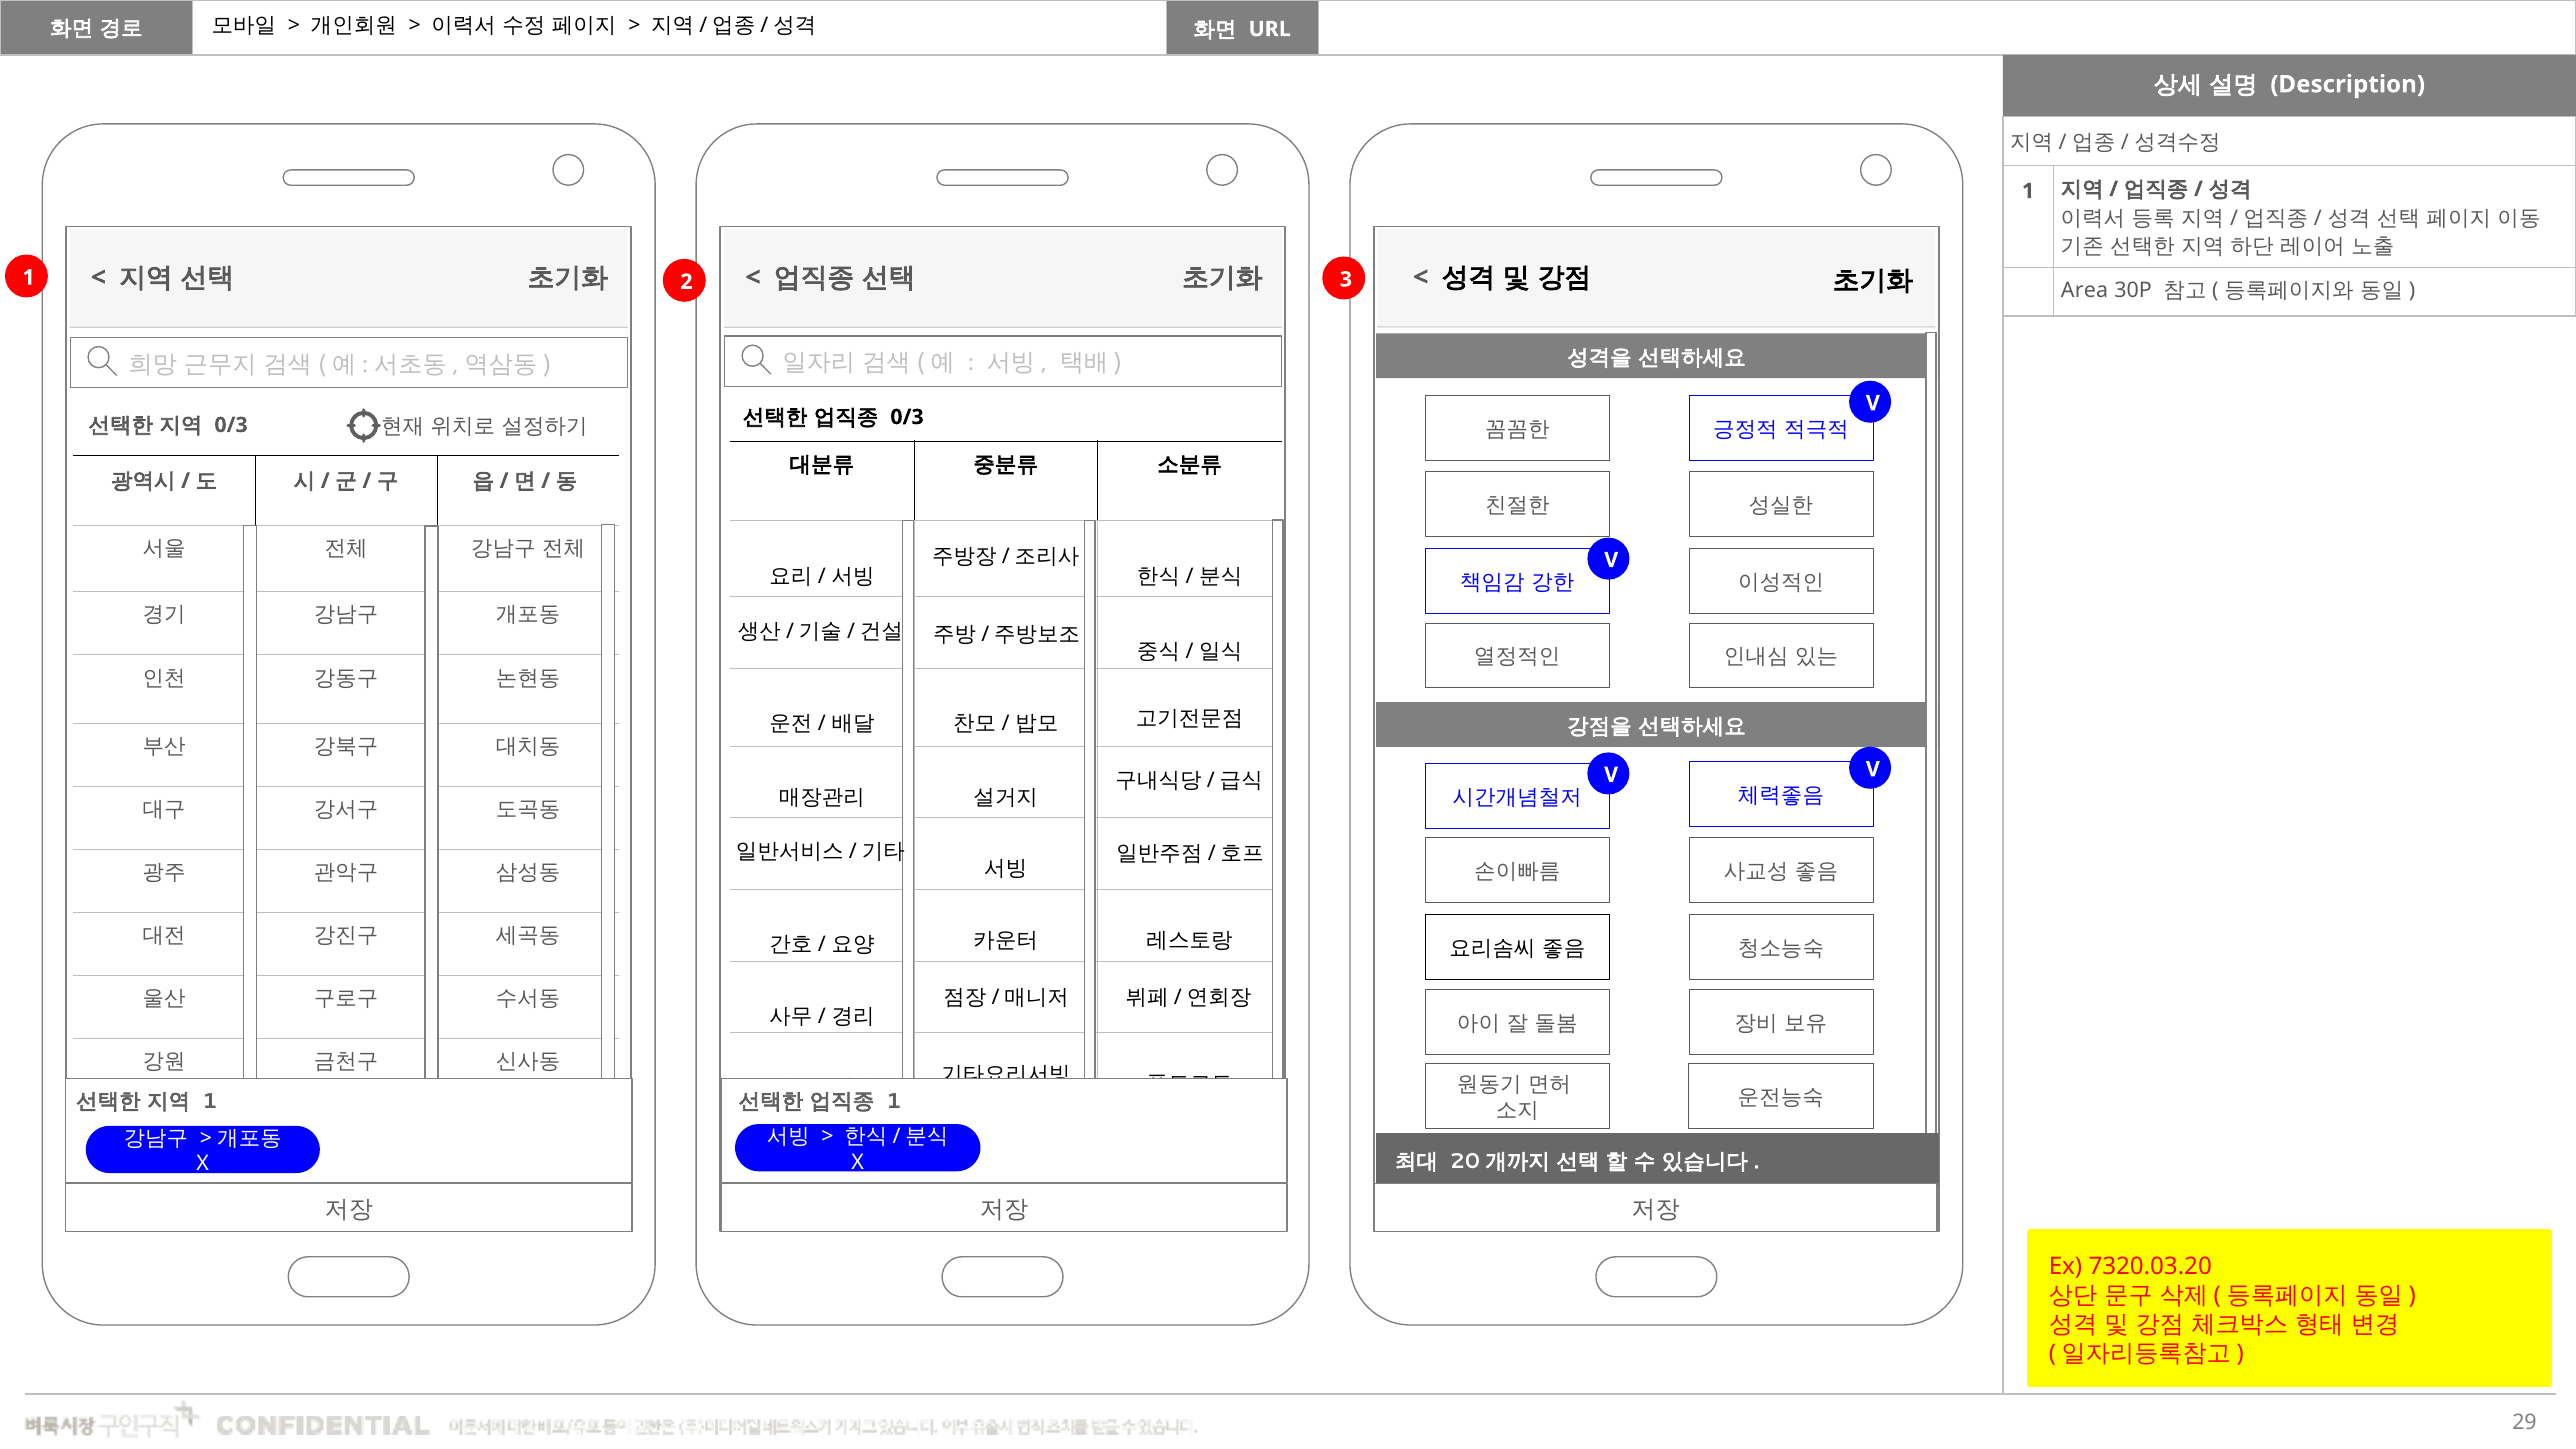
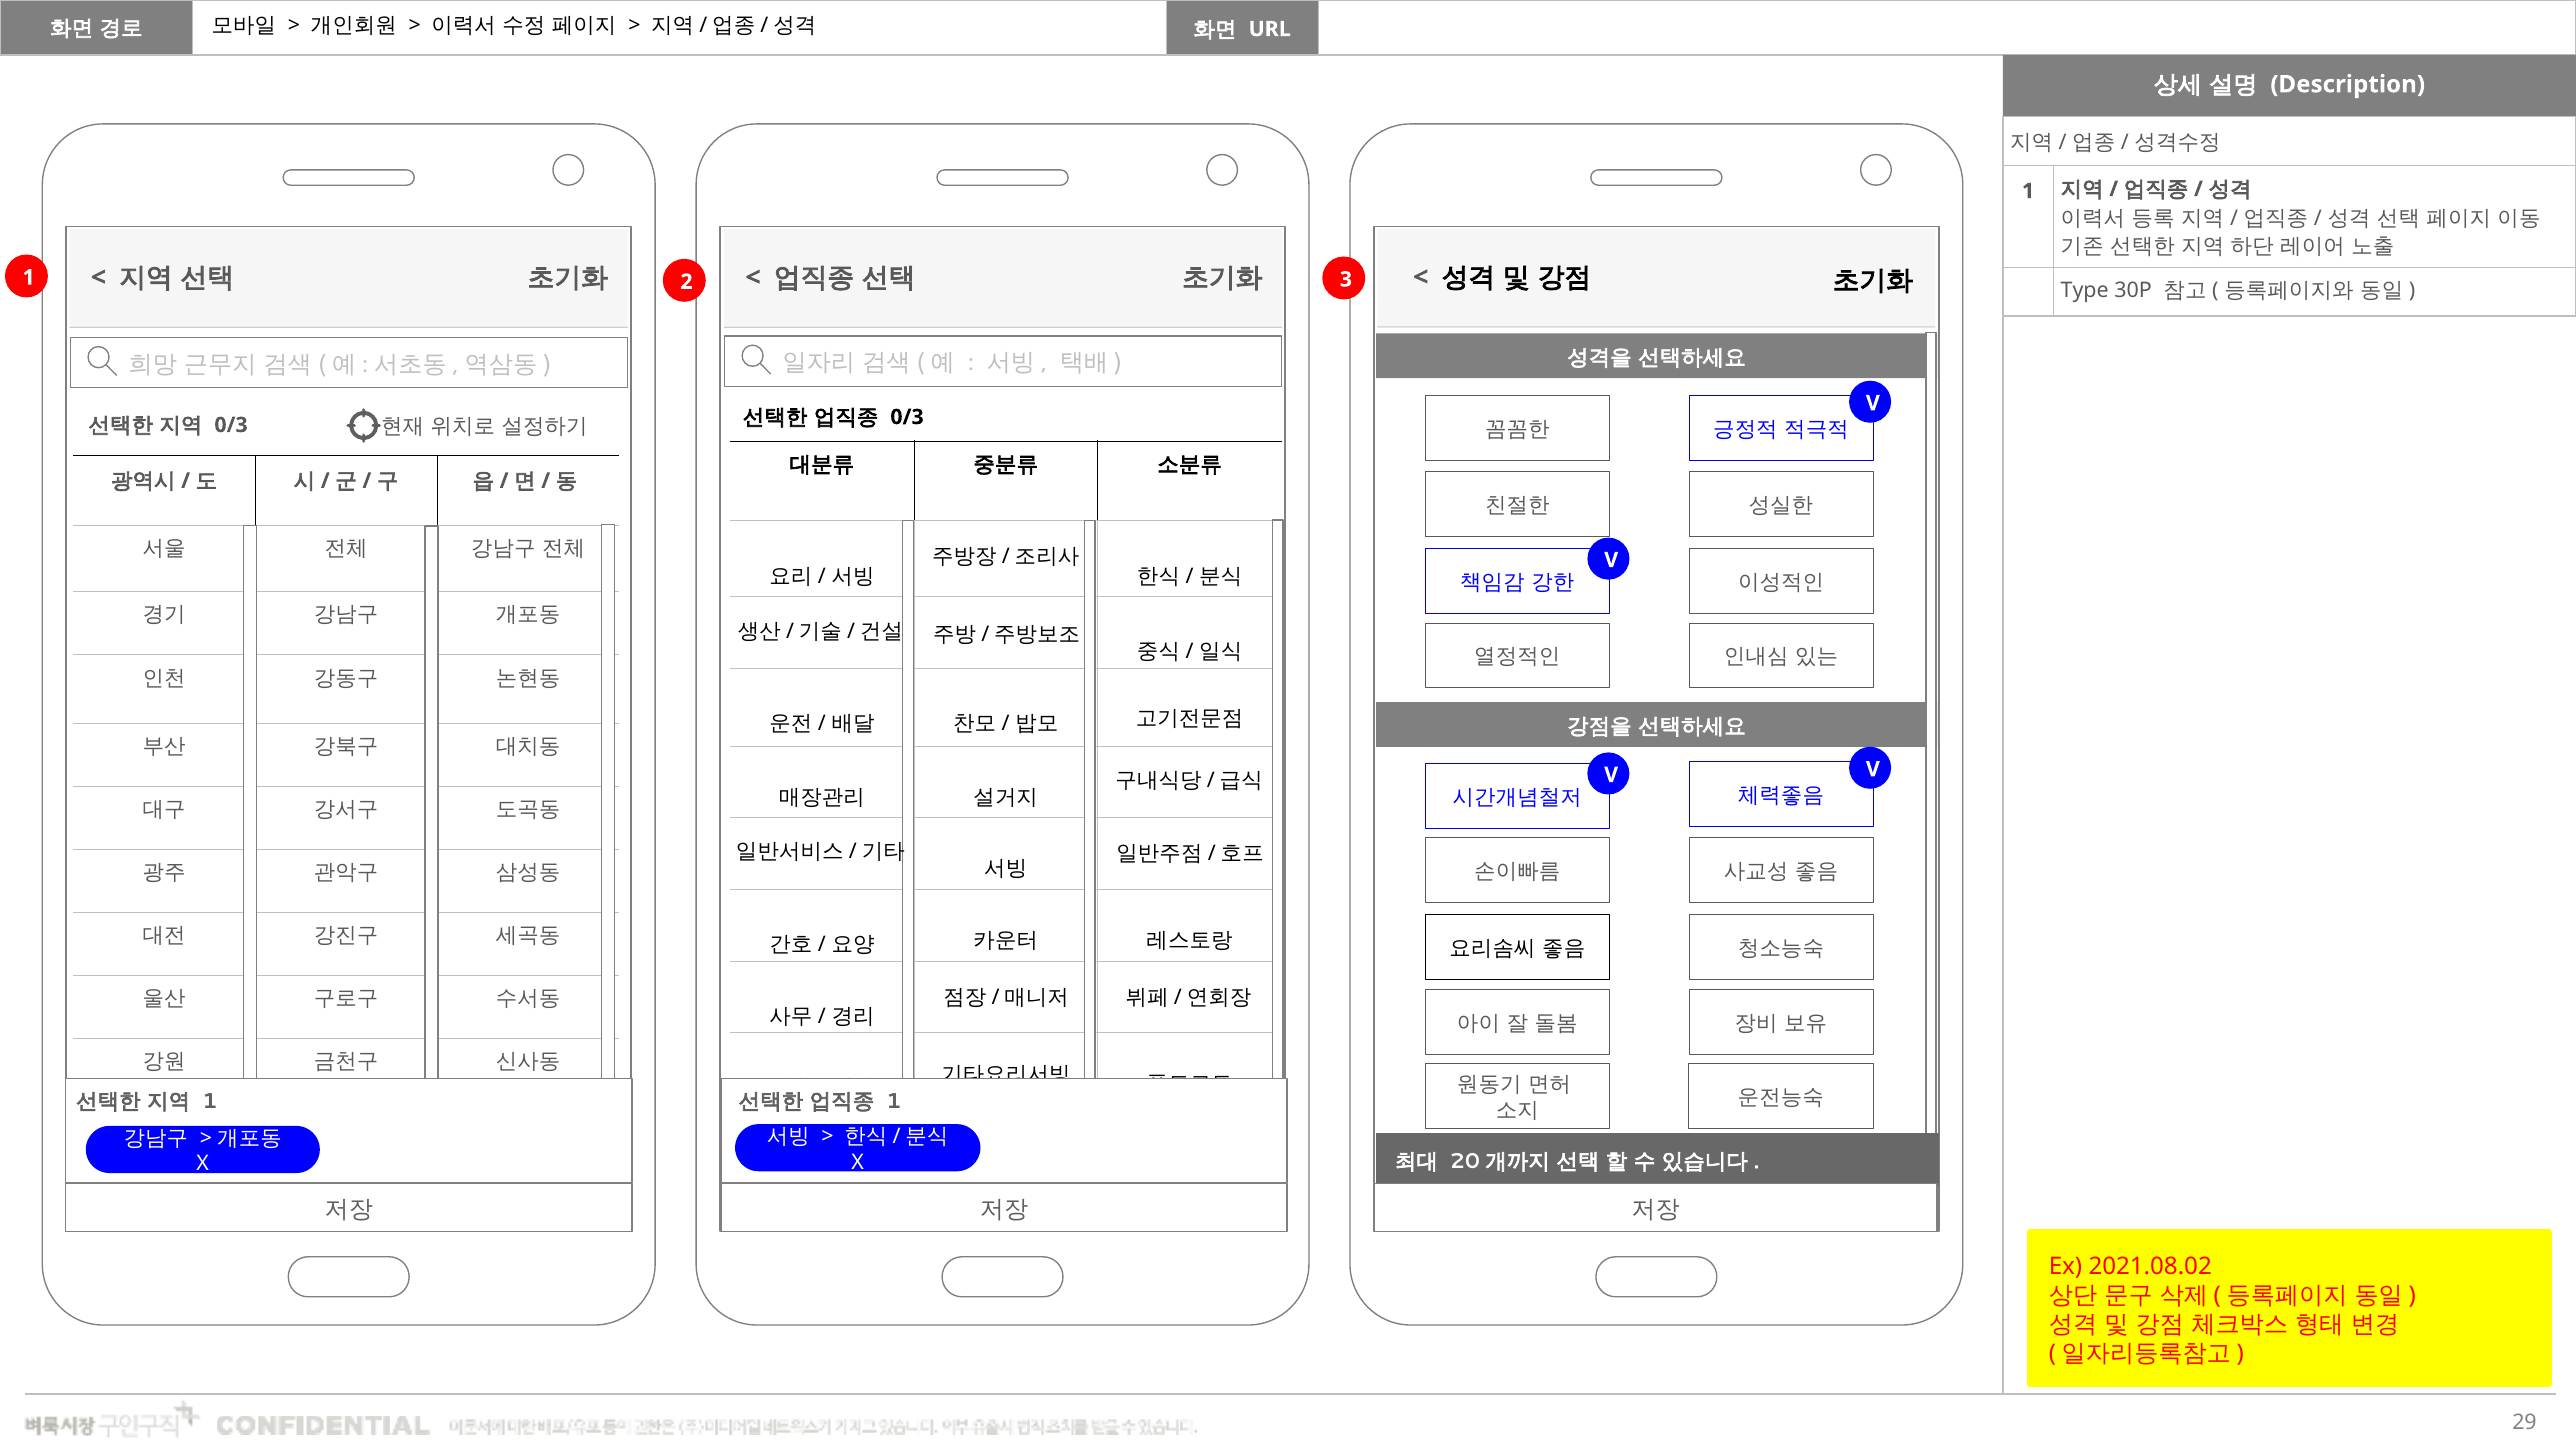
Area: Area -> Type
7320.03.20: 7320.03.20 -> 2021.08.02
